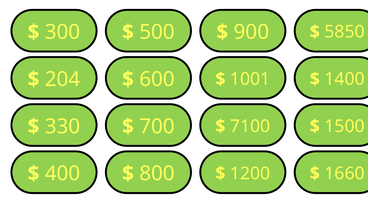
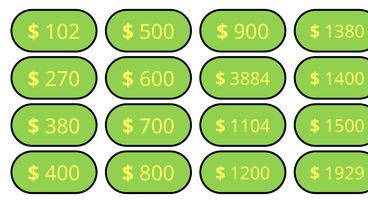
300: 300 -> 102
5850: 5850 -> 1380
204: 204 -> 270
1001: 1001 -> 3884
330: 330 -> 380
7100: 7100 -> 1104
1660: 1660 -> 1929
